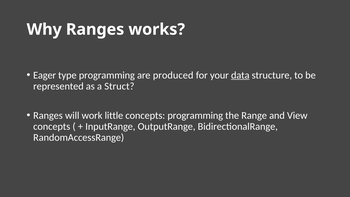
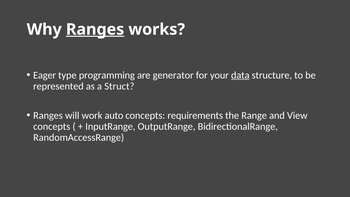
Ranges at (95, 29) underline: none -> present
produced: produced -> generator
little: little -> auto
concepts programming: programming -> requirements
